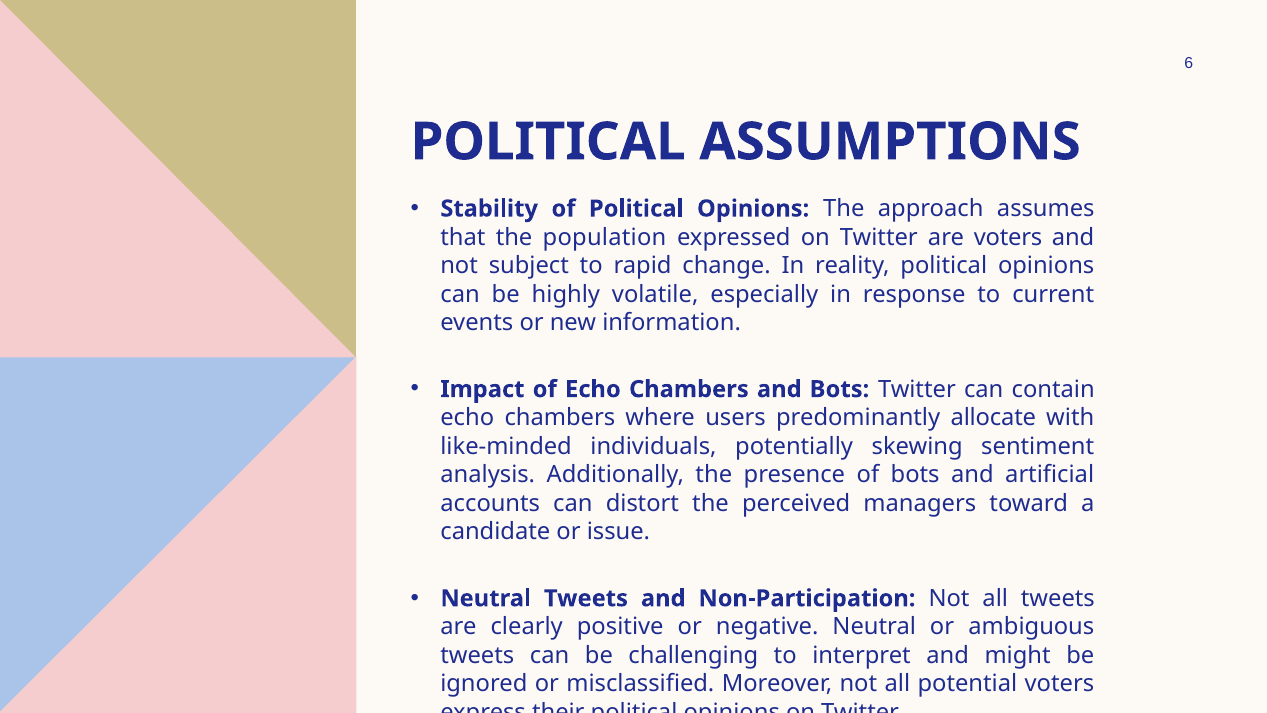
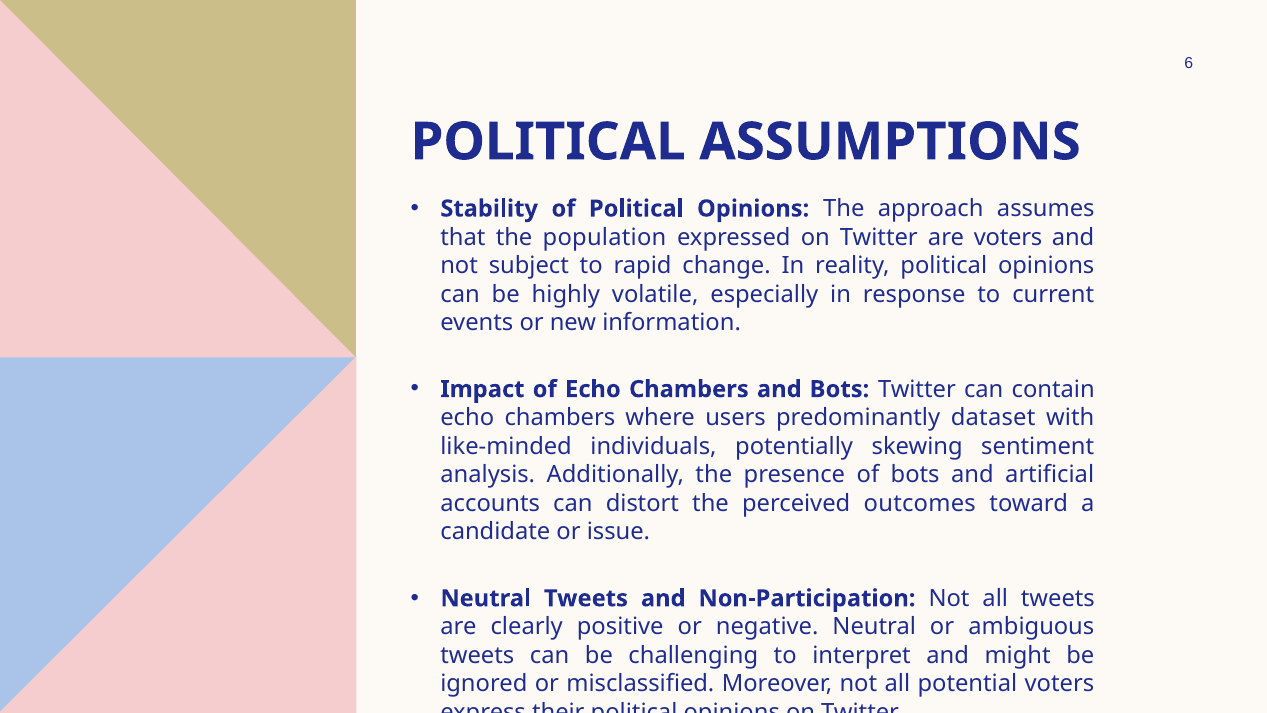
allocate: allocate -> dataset
managers: managers -> outcomes
